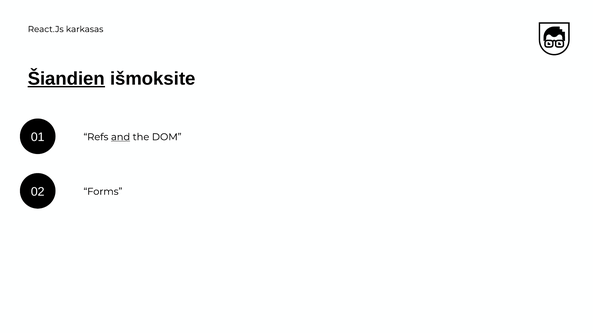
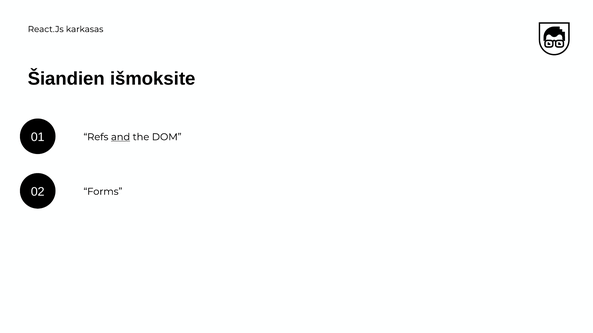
Šiandien underline: present -> none
